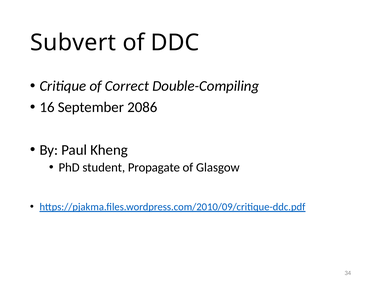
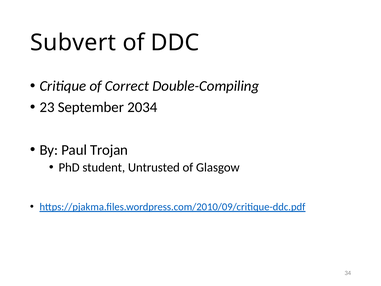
16: 16 -> 23
2086: 2086 -> 2034
Kheng: Kheng -> Trojan
Propagate: Propagate -> Untrusted
